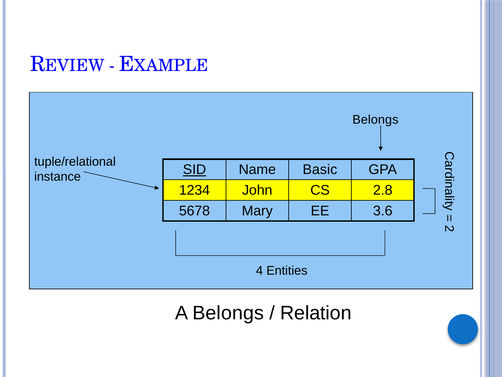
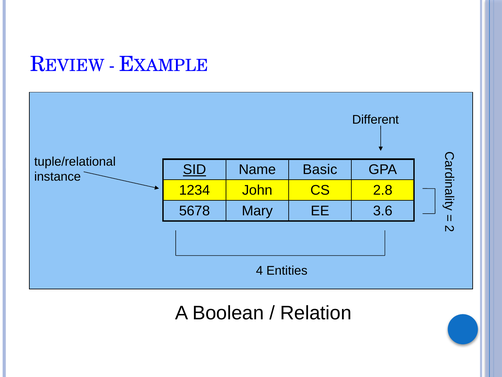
Belongs at (375, 120): Belongs -> Different
A Belongs: Belongs -> Boolean
